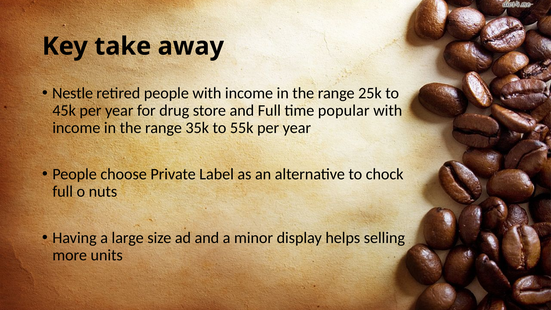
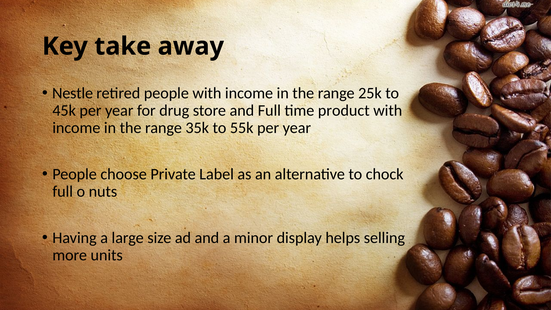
popular: popular -> product
